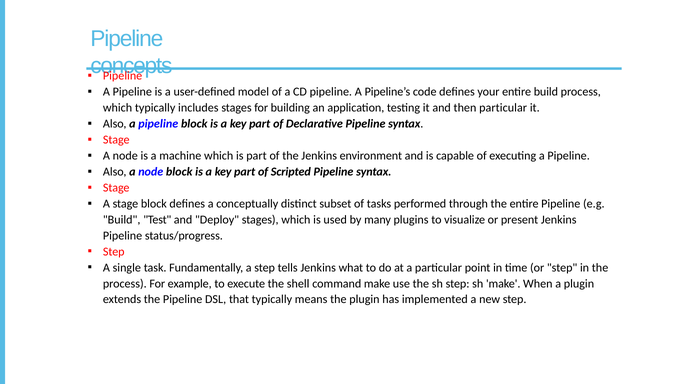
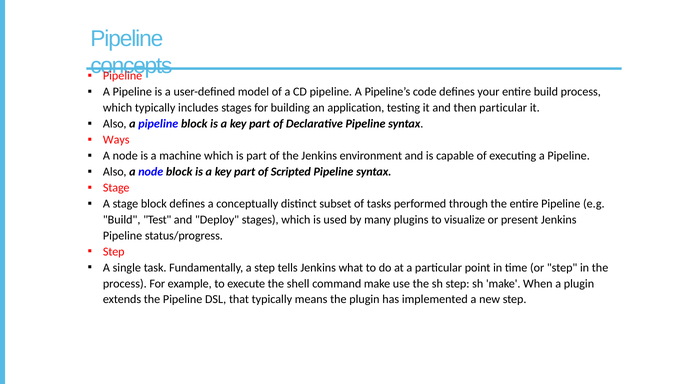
Stage at (116, 140): Stage -> Ways
